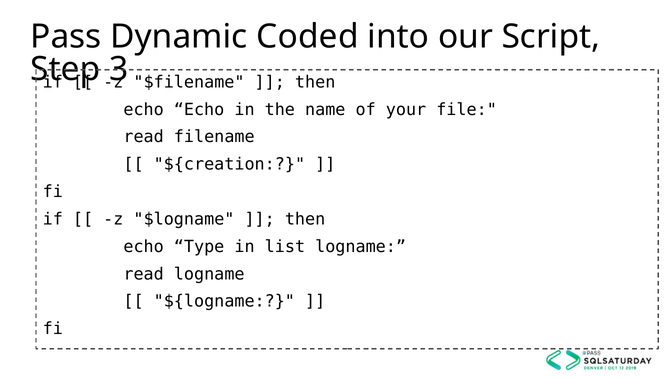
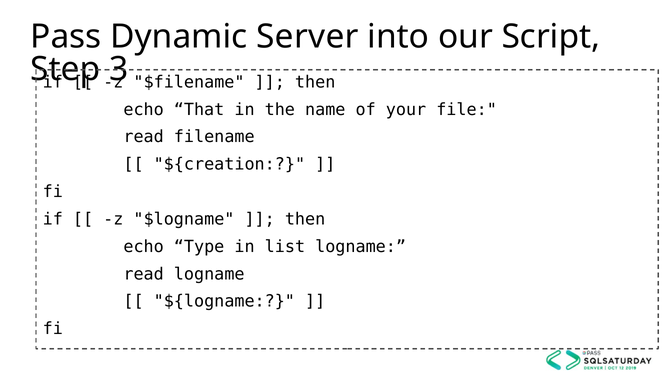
Coded: Coded -> Server
echo Echo: Echo -> That
